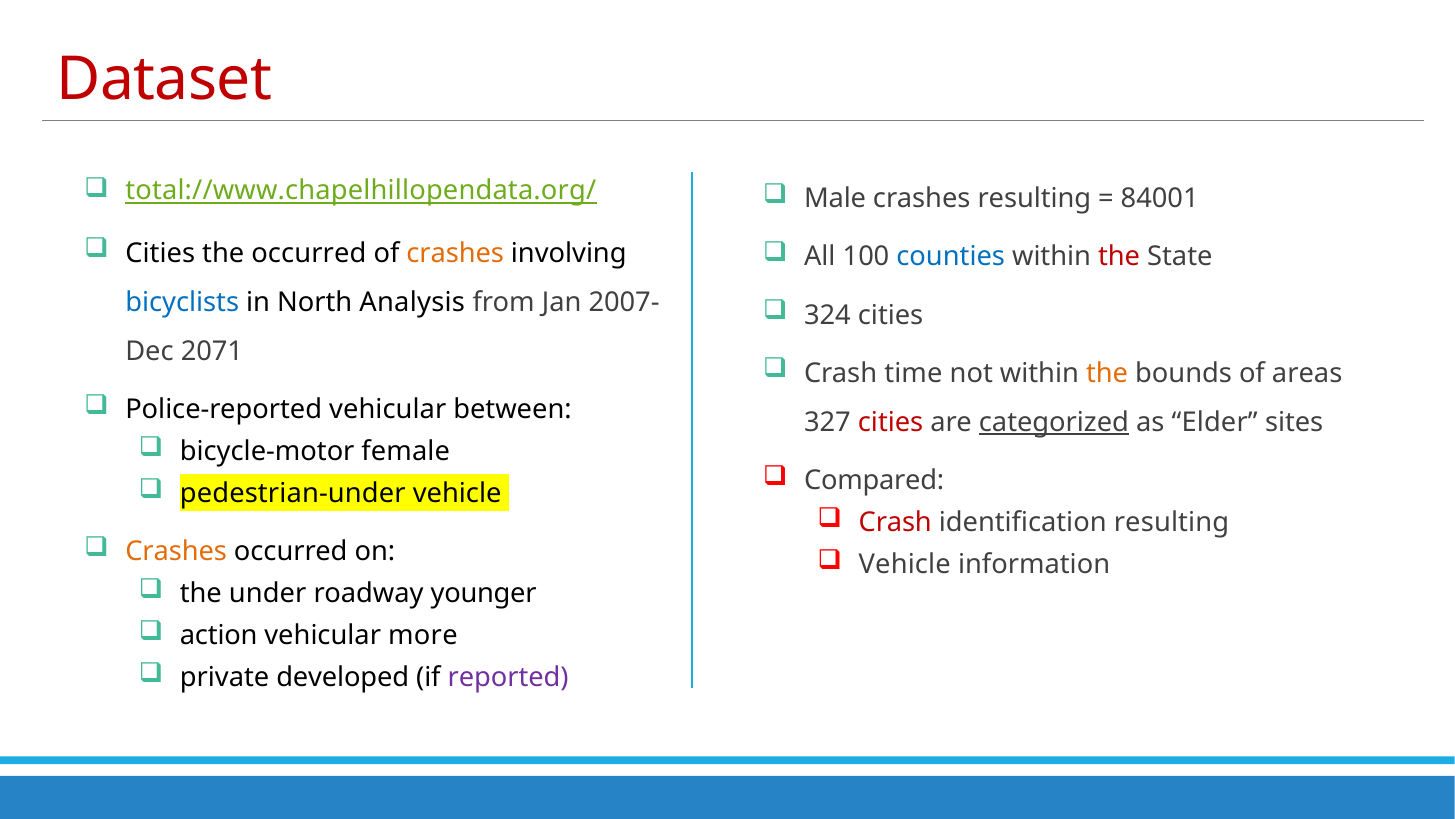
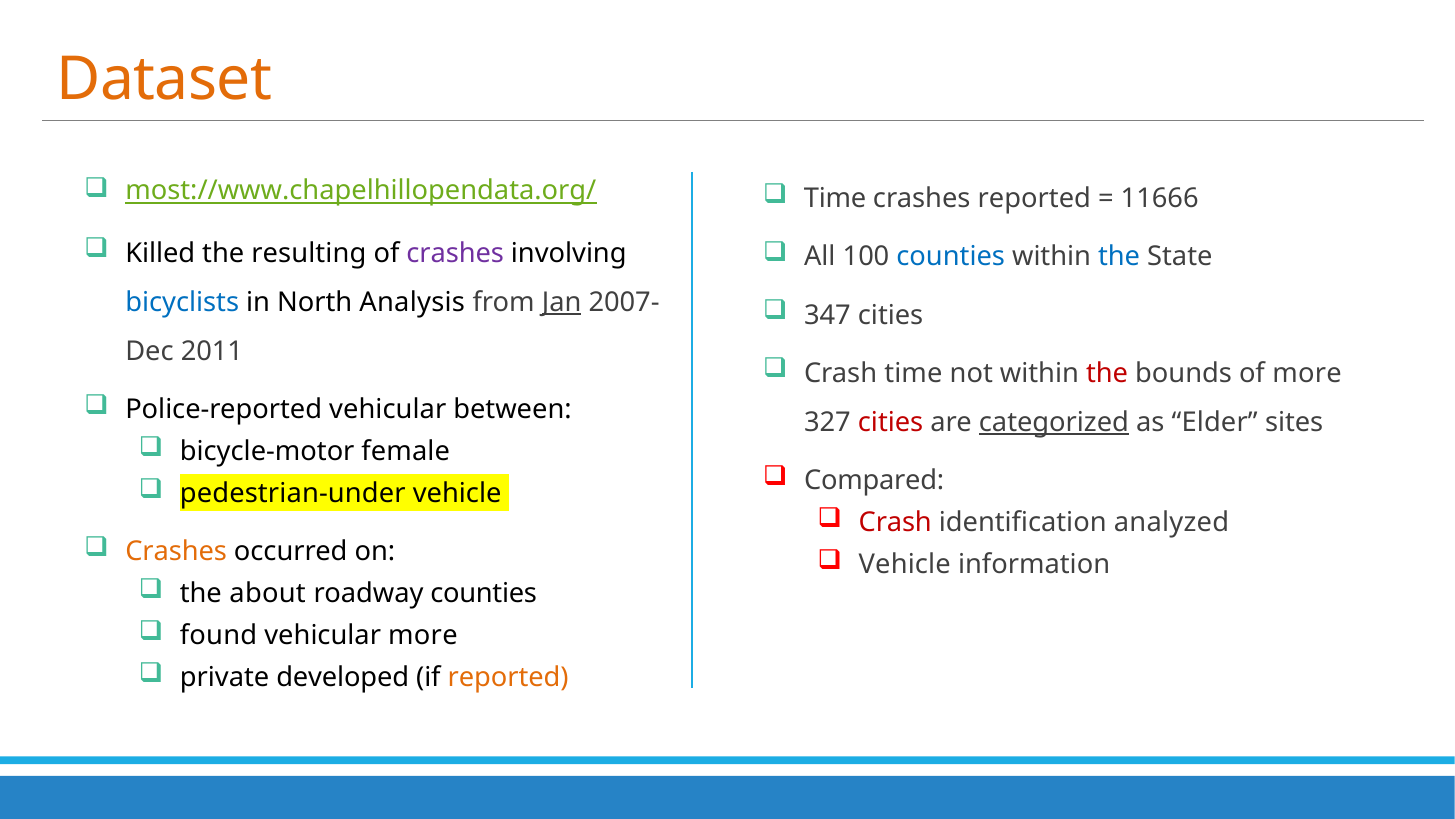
Dataset colour: red -> orange
total://www.chapelhillopendata.org/: total://www.chapelhillopendata.org/ -> most://www.chapelhillopendata.org/
Male at (835, 199): Male -> Time
crashes resulting: resulting -> reported
84001: 84001 -> 11666
Cities at (160, 253): Cities -> Killed
the occurred: occurred -> resulting
crashes at (455, 253) colour: orange -> purple
the at (1119, 257) colour: red -> blue
Jan underline: none -> present
324: 324 -> 347
2071: 2071 -> 2011
the at (1107, 373) colour: orange -> red
of areas: areas -> more
identification resulting: resulting -> analyzed
under: under -> about
roadway younger: younger -> counties
action: action -> found
reported at (508, 677) colour: purple -> orange
